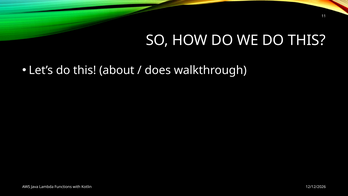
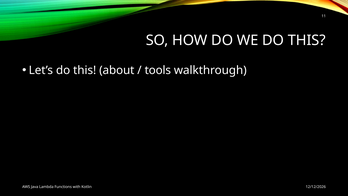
does: does -> tools
